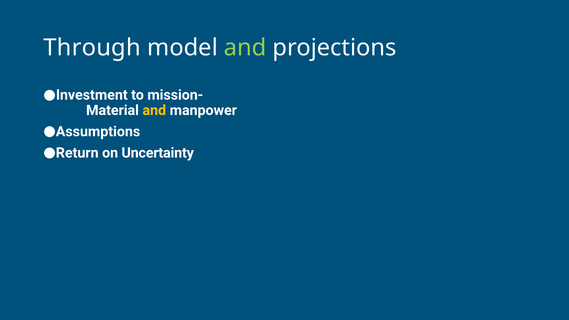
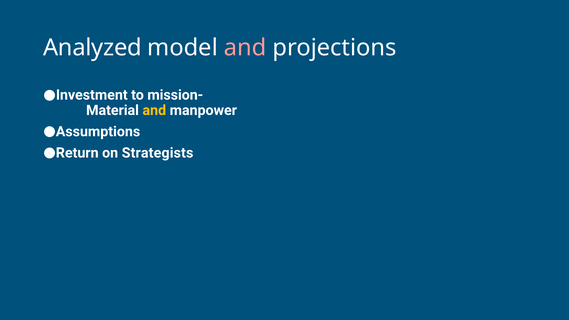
Through: Through -> Analyzed
and at (245, 48) colour: light green -> pink
Uncertainty: Uncertainty -> Strategists
